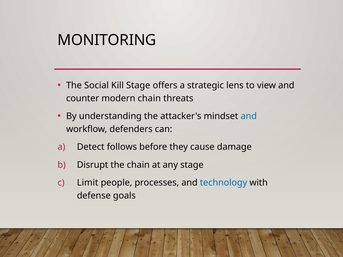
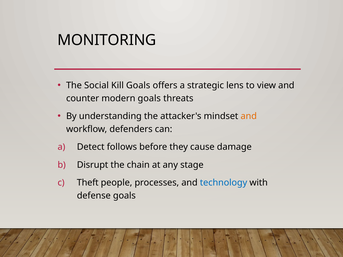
Kill Stage: Stage -> Goals
modern chain: chain -> goals
and at (249, 116) colour: blue -> orange
Limit: Limit -> Theft
